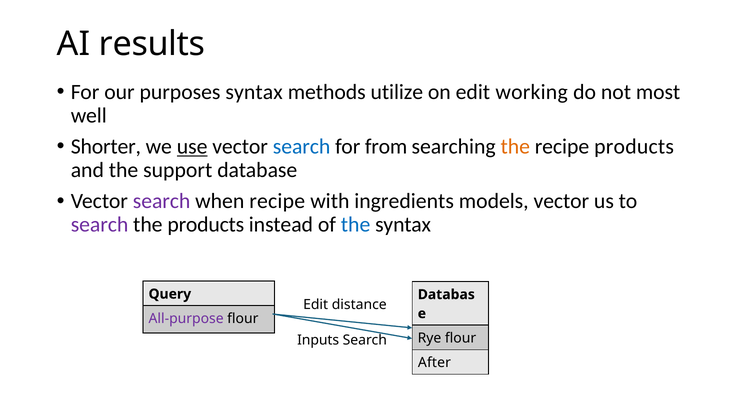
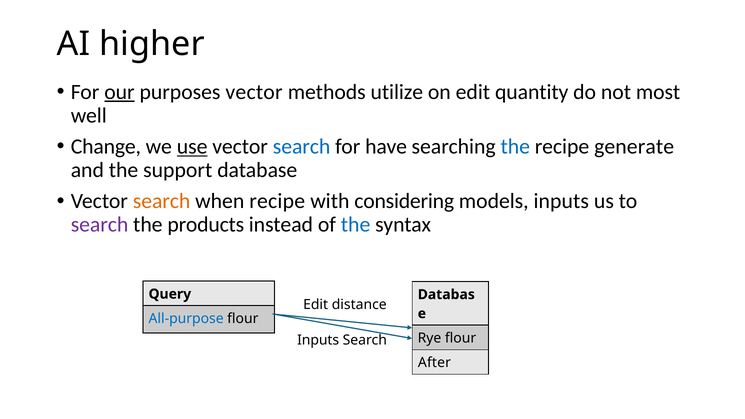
results: results -> higher
our underline: none -> present
purposes syntax: syntax -> vector
working: working -> quantity
Shorter: Shorter -> Change
from: from -> have
the at (515, 147) colour: orange -> blue
recipe products: products -> generate
search at (162, 201) colour: purple -> orange
ingredients: ingredients -> considering
models vector: vector -> inputs
All-purpose colour: purple -> blue
